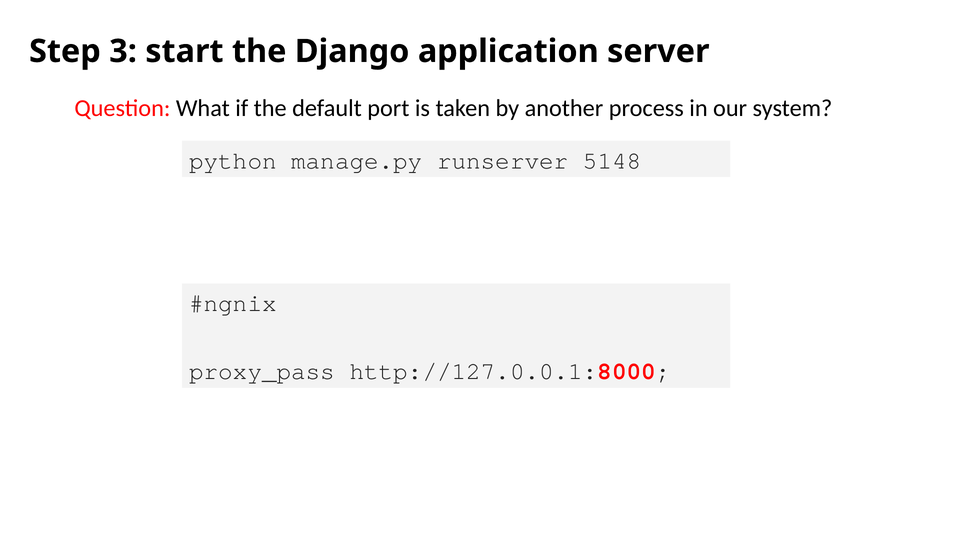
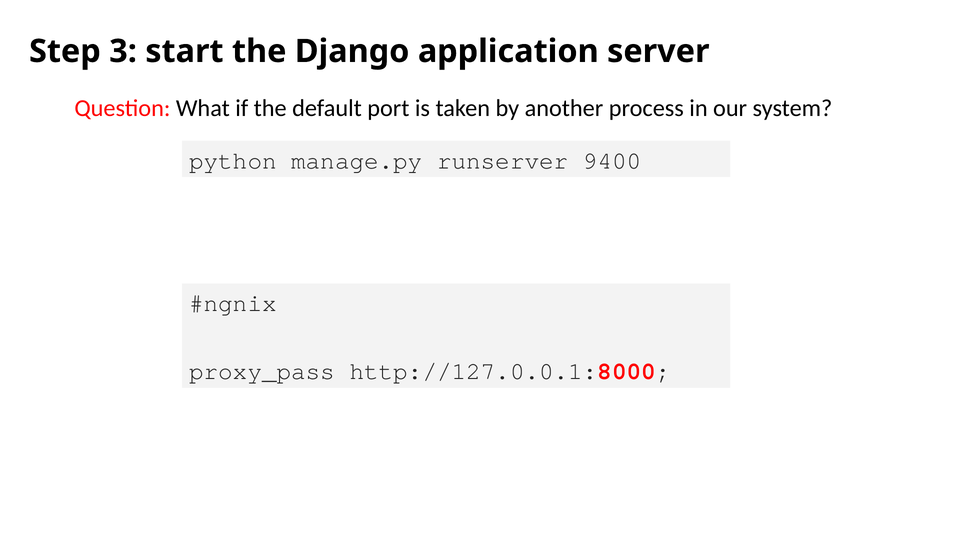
5148: 5148 -> 9400
